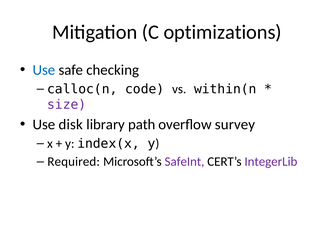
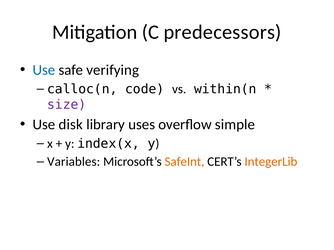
optimizations: optimizations -> predecessors
checking: checking -> verifying
path: path -> uses
survey: survey -> simple
Required: Required -> Variables
SafeInt colour: purple -> orange
IntegerLib colour: purple -> orange
